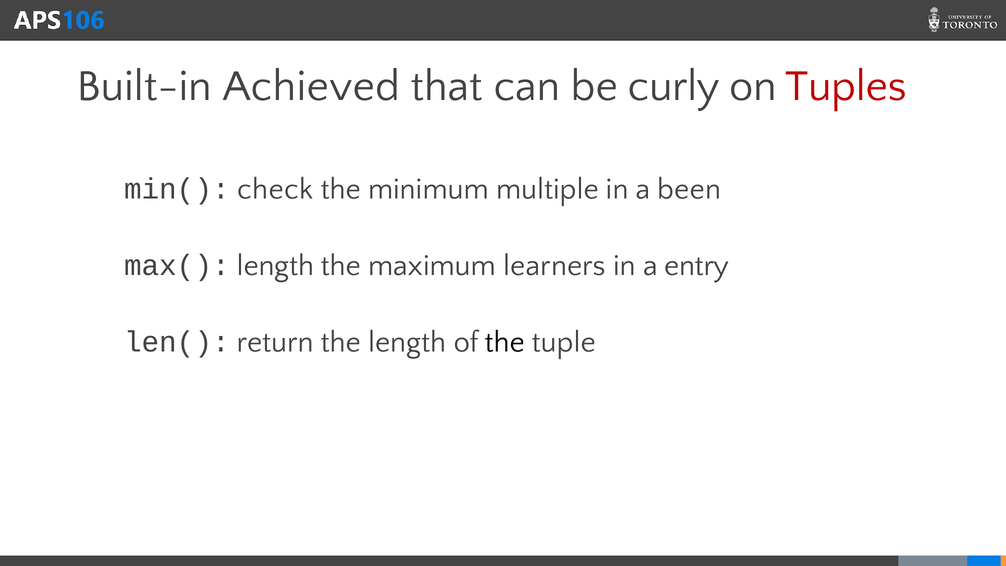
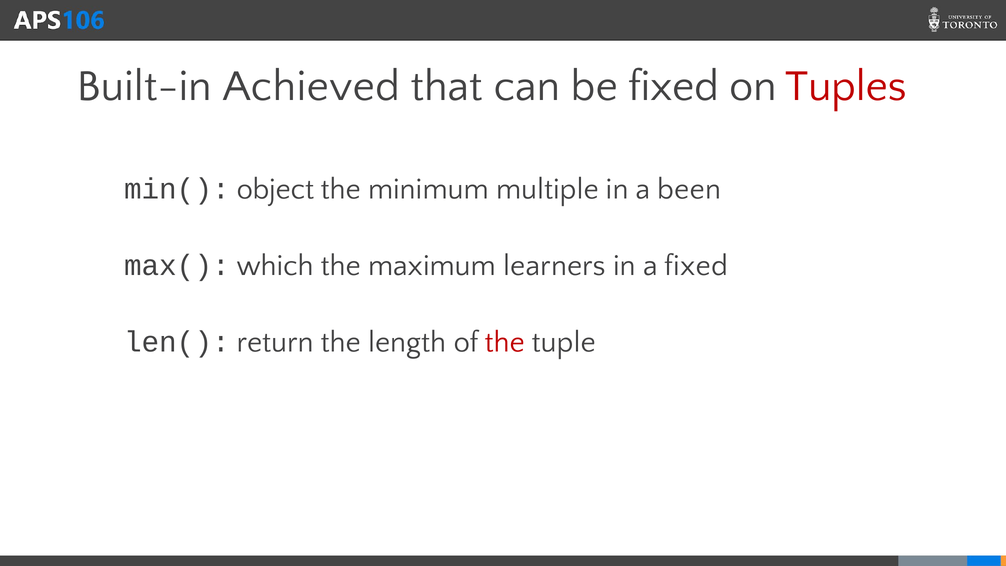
be curly: curly -> fixed
check: check -> object
length at (275, 265): length -> which
a entry: entry -> fixed
the at (505, 342) colour: black -> red
